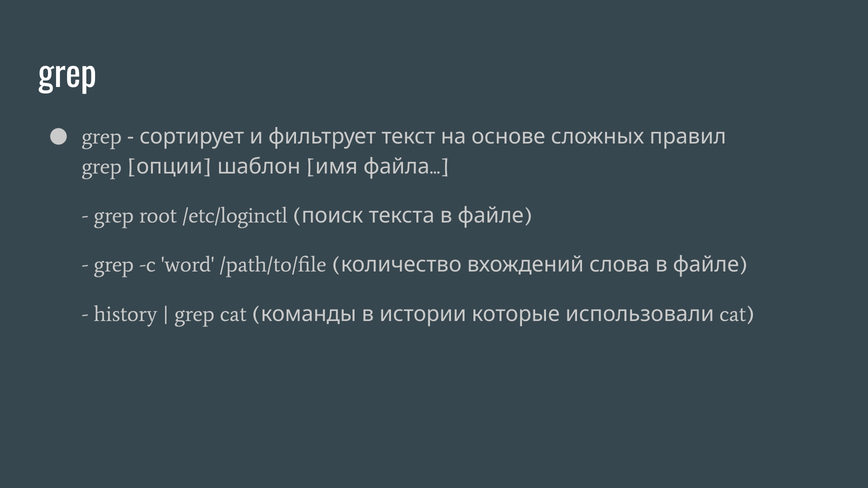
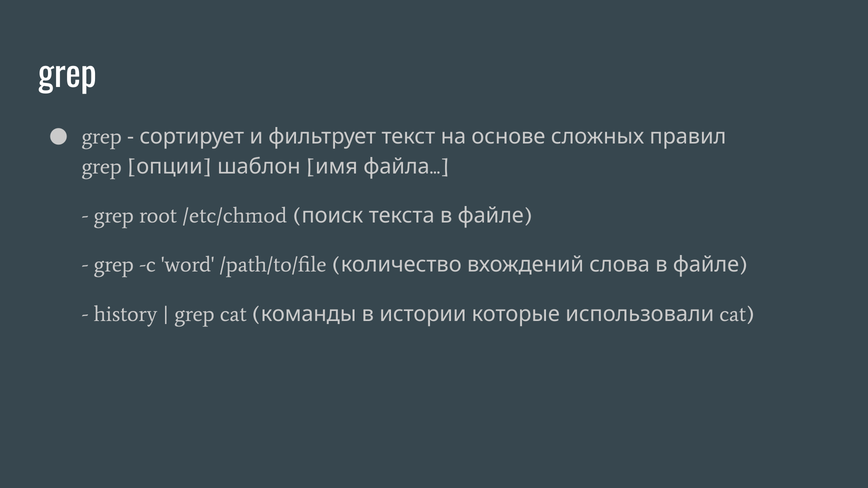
/etc/loginctl: /etc/loginctl -> /etc/chmod
